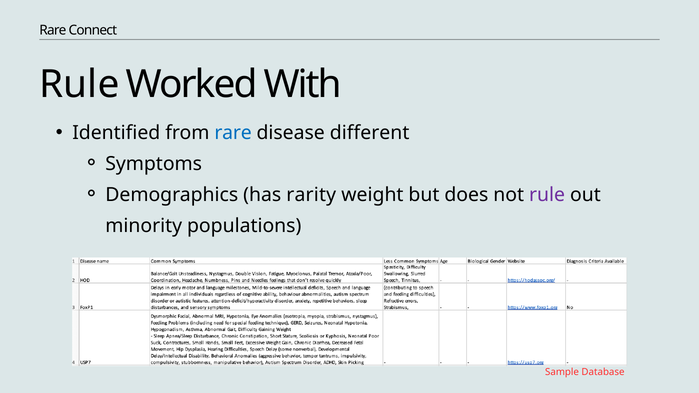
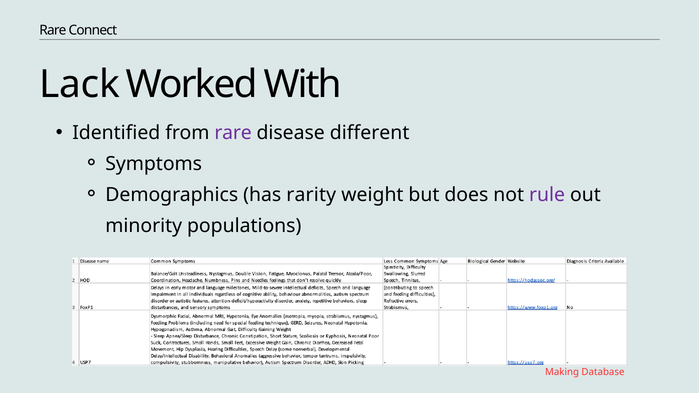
Rule at (79, 84): Rule -> Lack
rare at (233, 133) colour: blue -> purple
Sample: Sample -> Making
